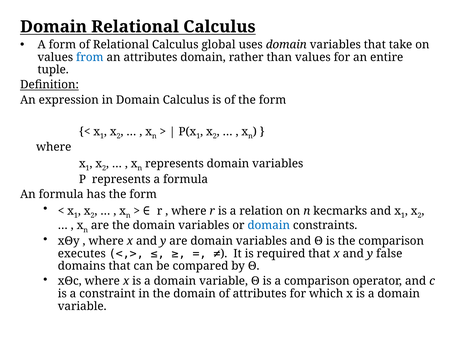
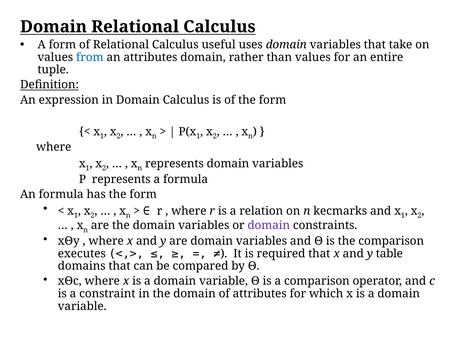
global: global -> useful
domain at (269, 225) colour: blue -> purple
false: false -> table
